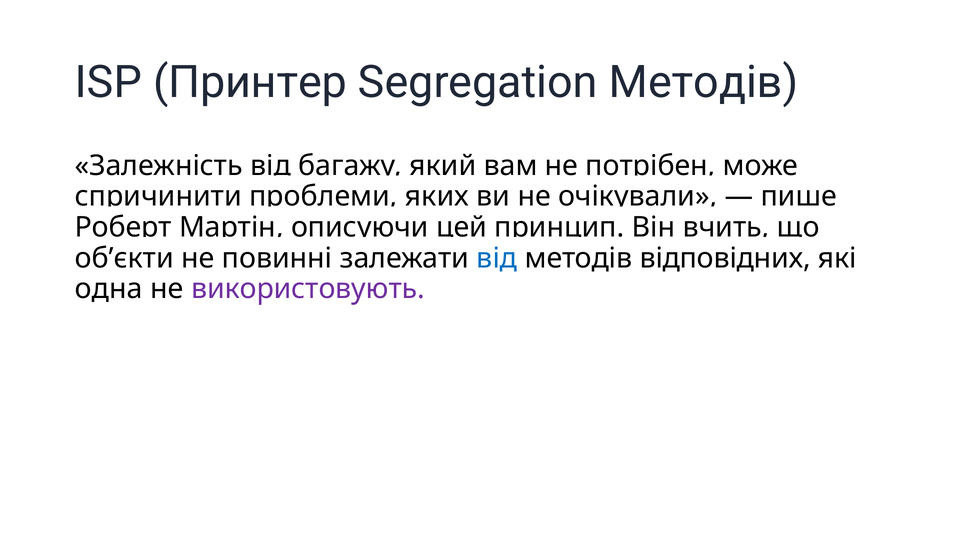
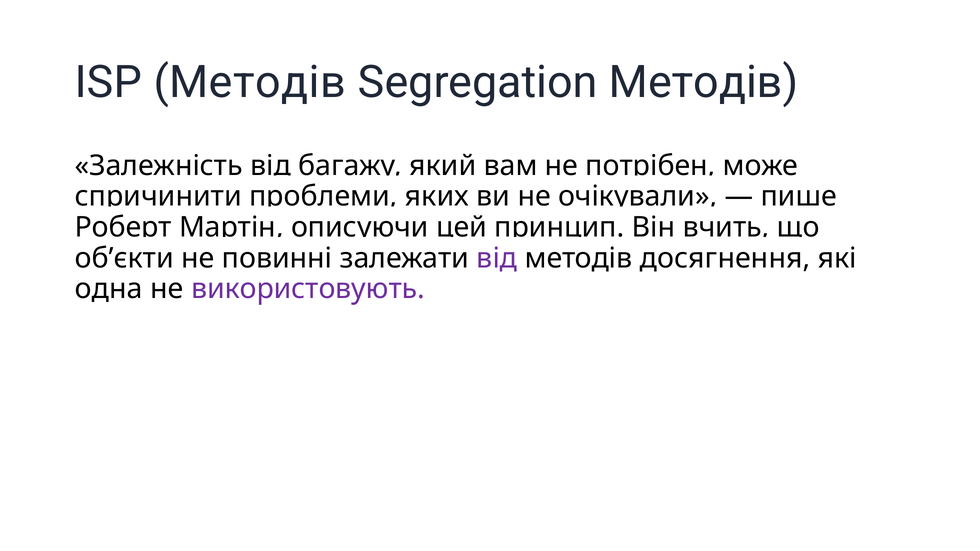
ISP Принтер: Принтер -> Методів
від at (497, 258) colour: blue -> purple
відповідних: відповідних -> досягнення
